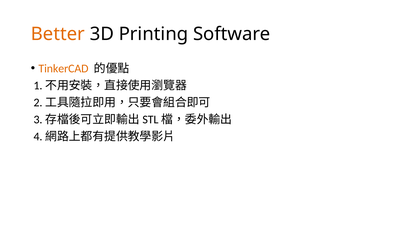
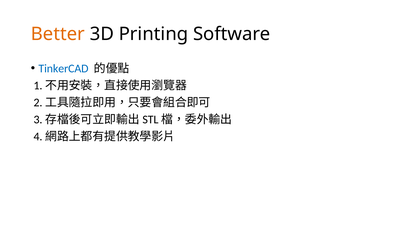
TinkerCAD colour: orange -> blue
